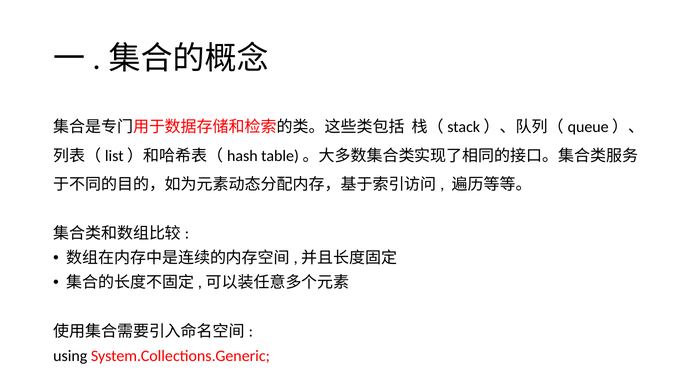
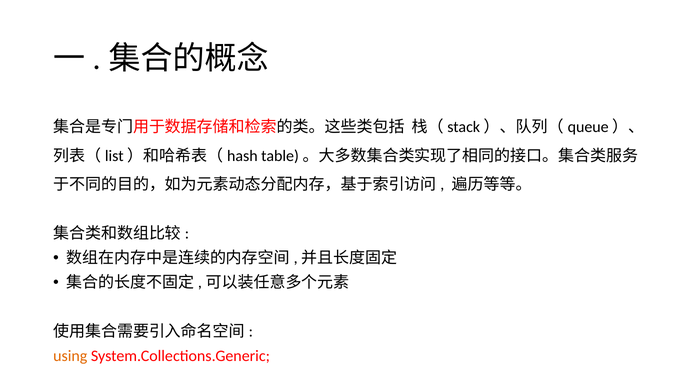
using colour: black -> orange
